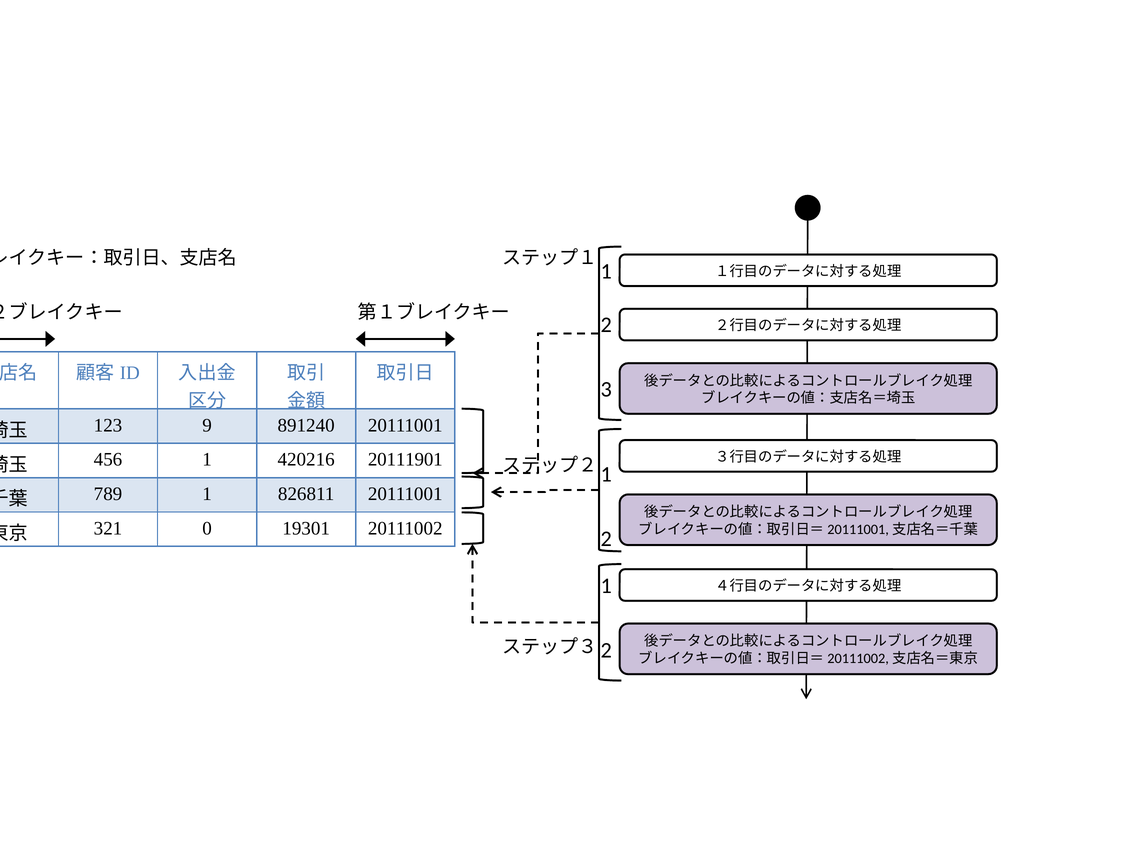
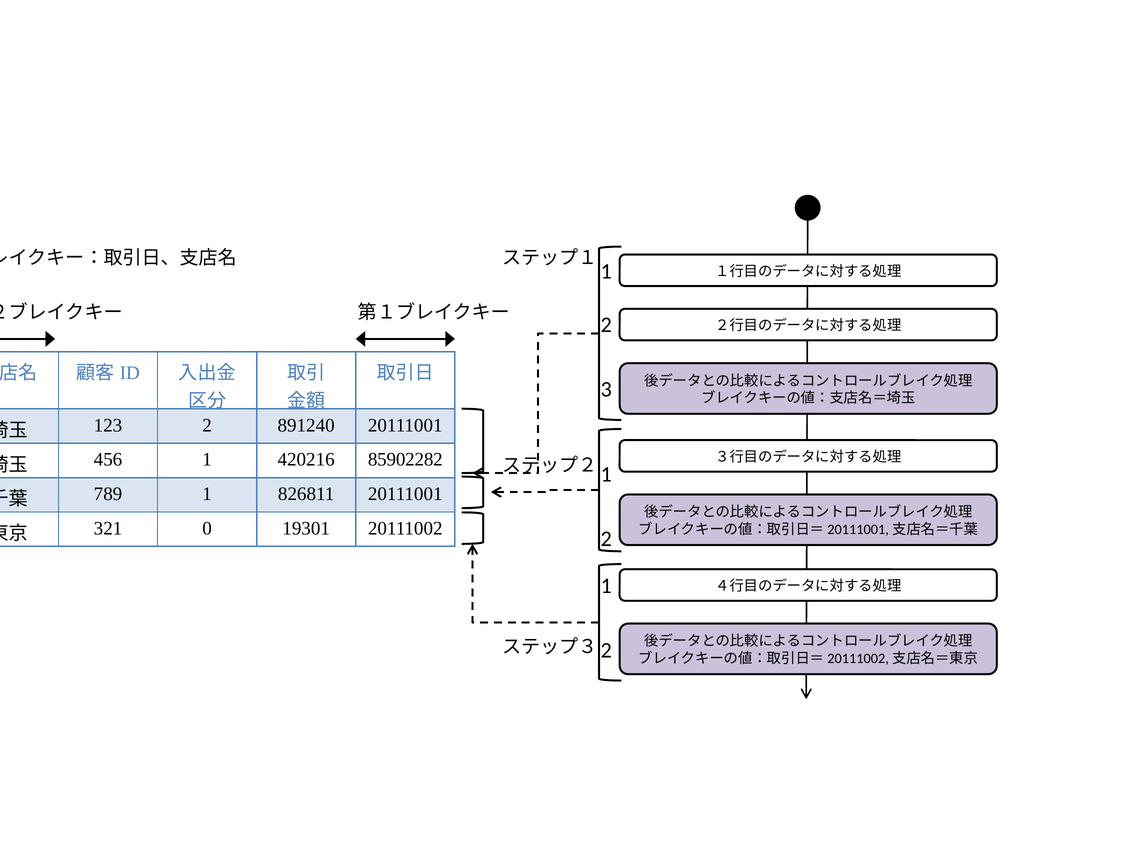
123 9: 9 -> 2
20111901: 20111901 -> 85902282
